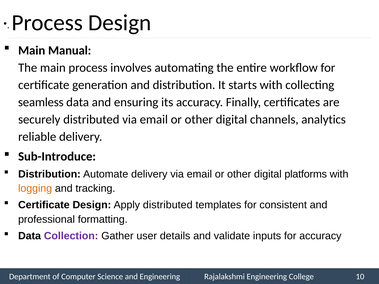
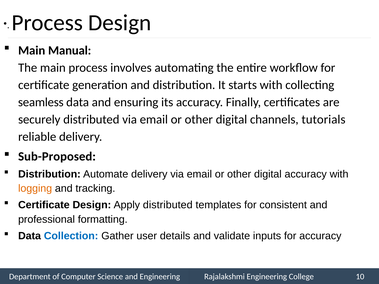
analytics: analytics -> tutorials
Sub-Introduce: Sub-Introduce -> Sub-Proposed
digital platforms: platforms -> accuracy
Collection colour: purple -> blue
